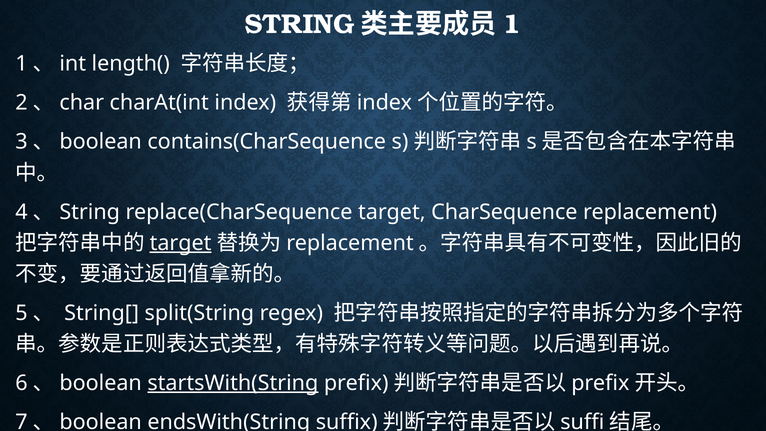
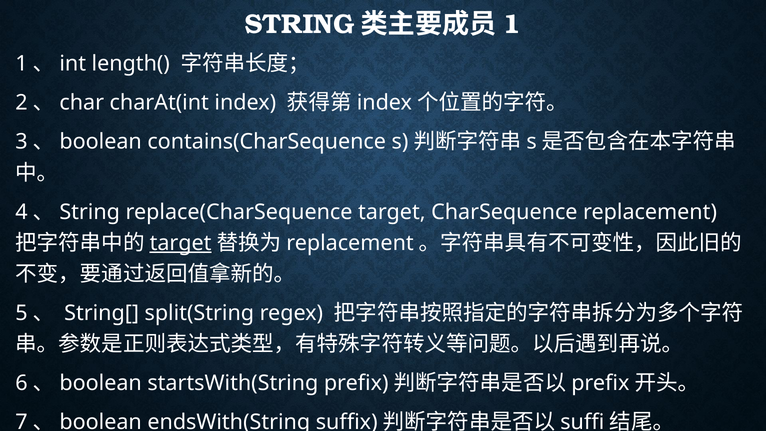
startsWith(String underline: present -> none
